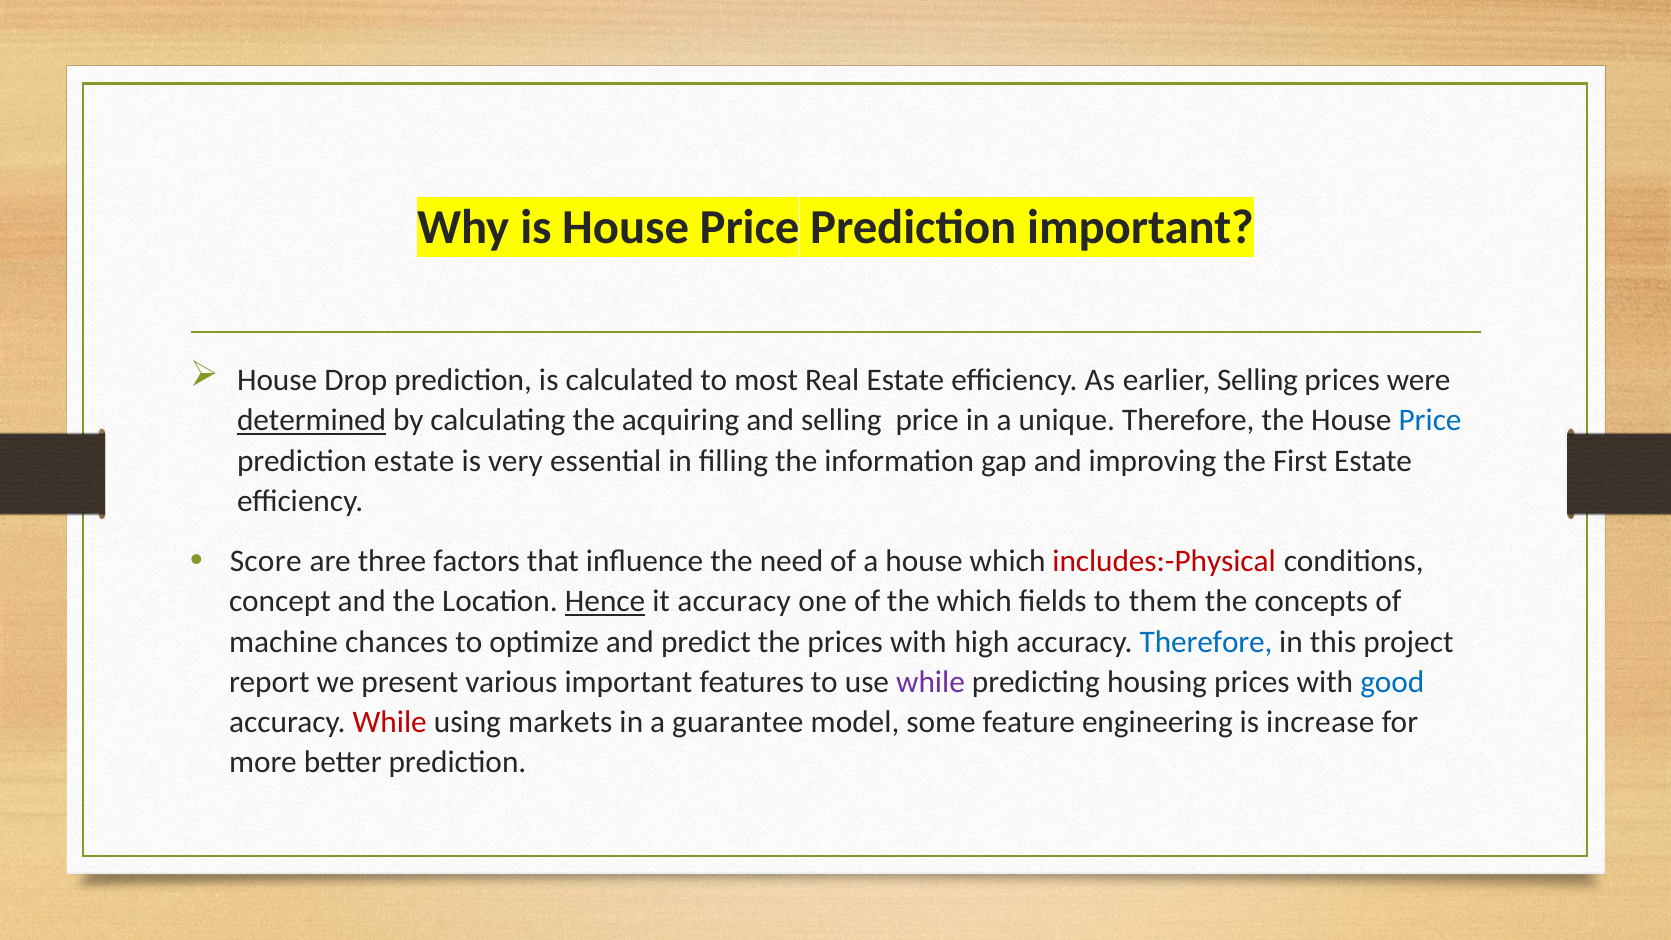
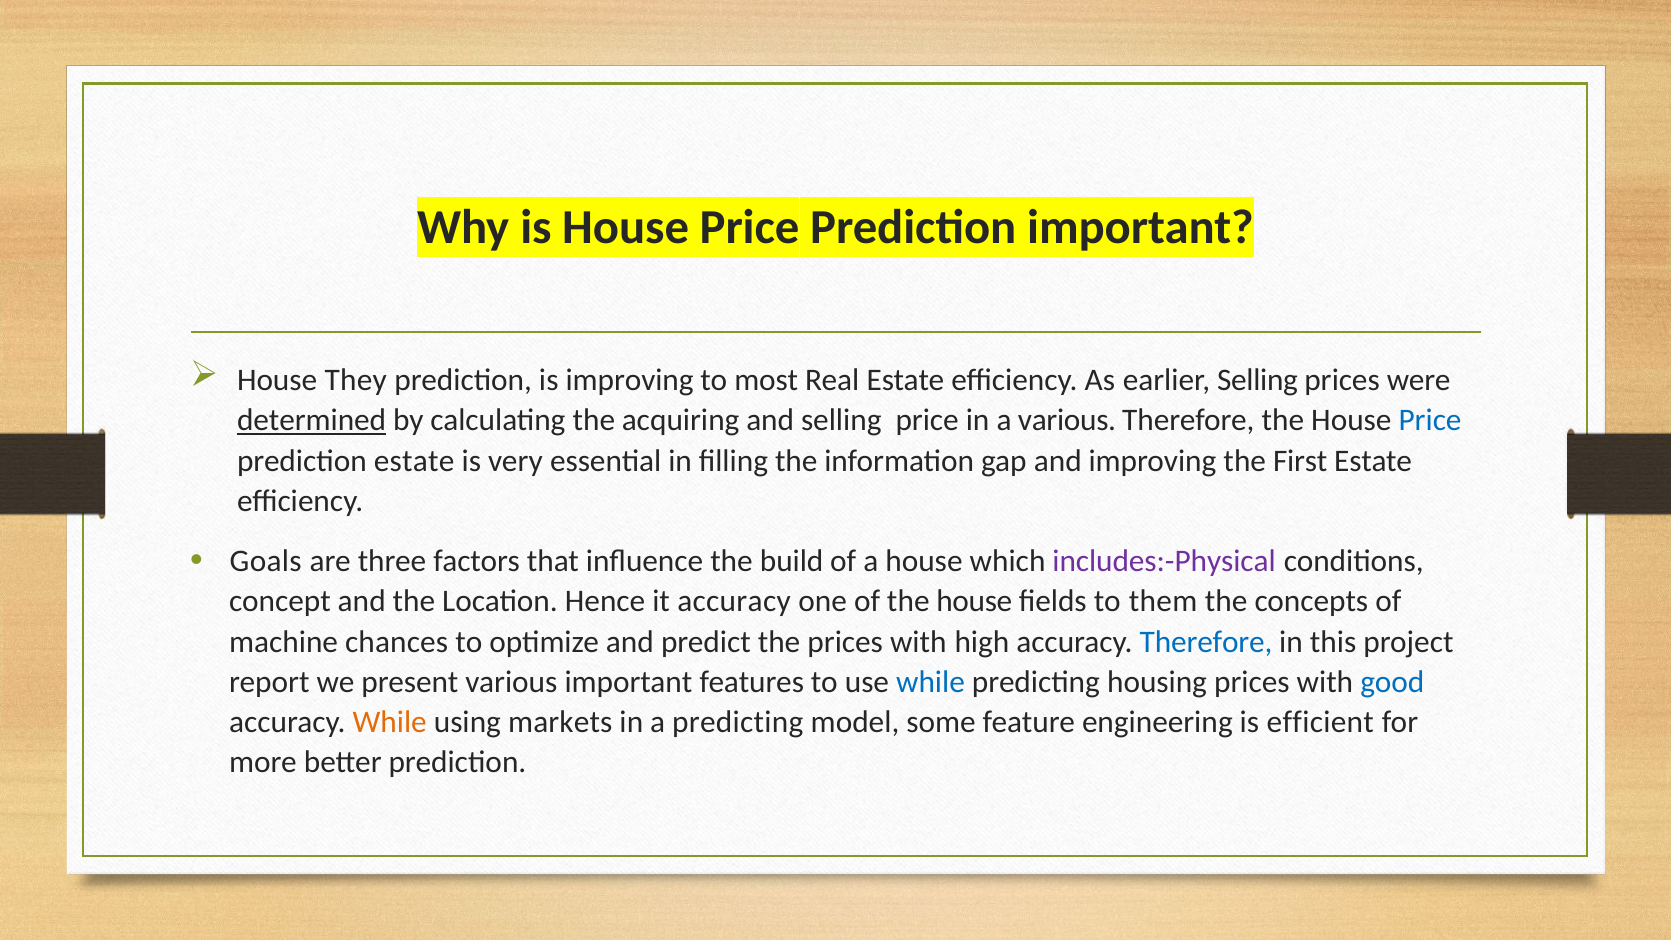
Drop: Drop -> They
is calculated: calculated -> improving
a unique: unique -> various
Score: Score -> Goals
need: need -> build
includes:-Physical colour: red -> purple
Hence underline: present -> none
of the which: which -> house
while at (931, 682) colour: purple -> blue
While at (390, 722) colour: red -> orange
a guarantee: guarantee -> predicting
increase: increase -> efficient
